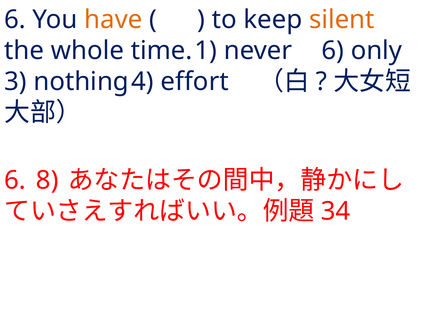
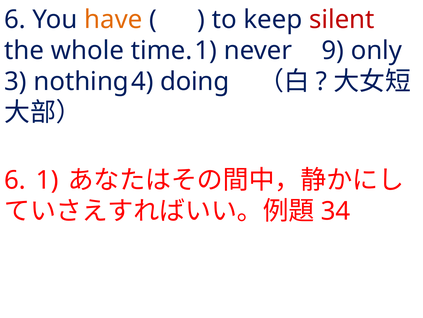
silent colour: orange -> red
never 6: 6 -> 9
effort: effort -> doing
8: 8 -> 1
